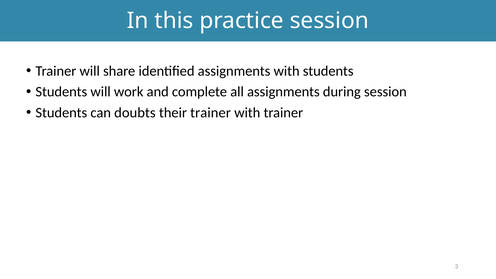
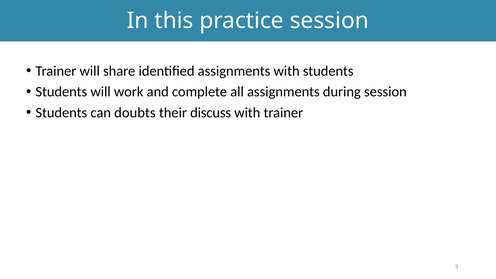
their trainer: trainer -> discuss
